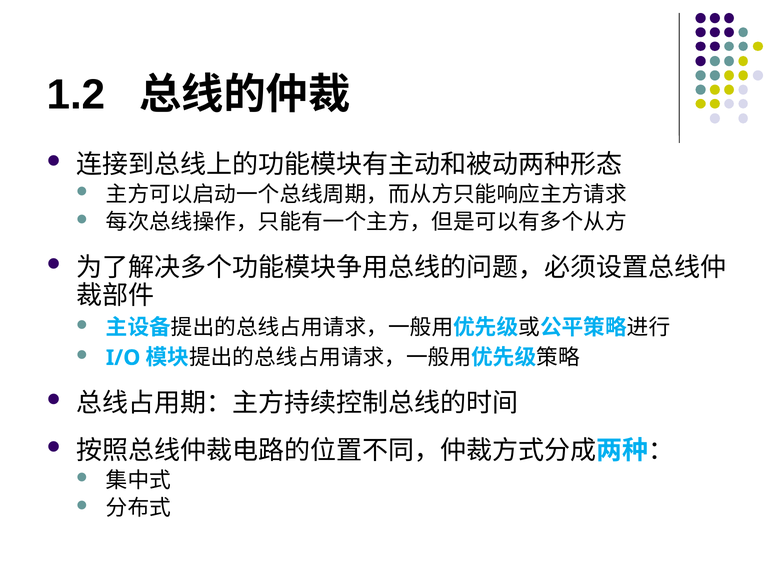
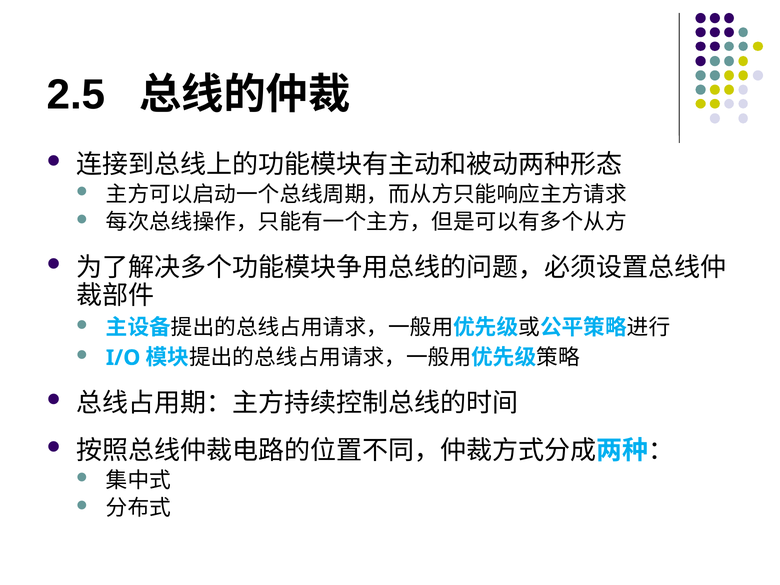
1.2: 1.2 -> 2.5
